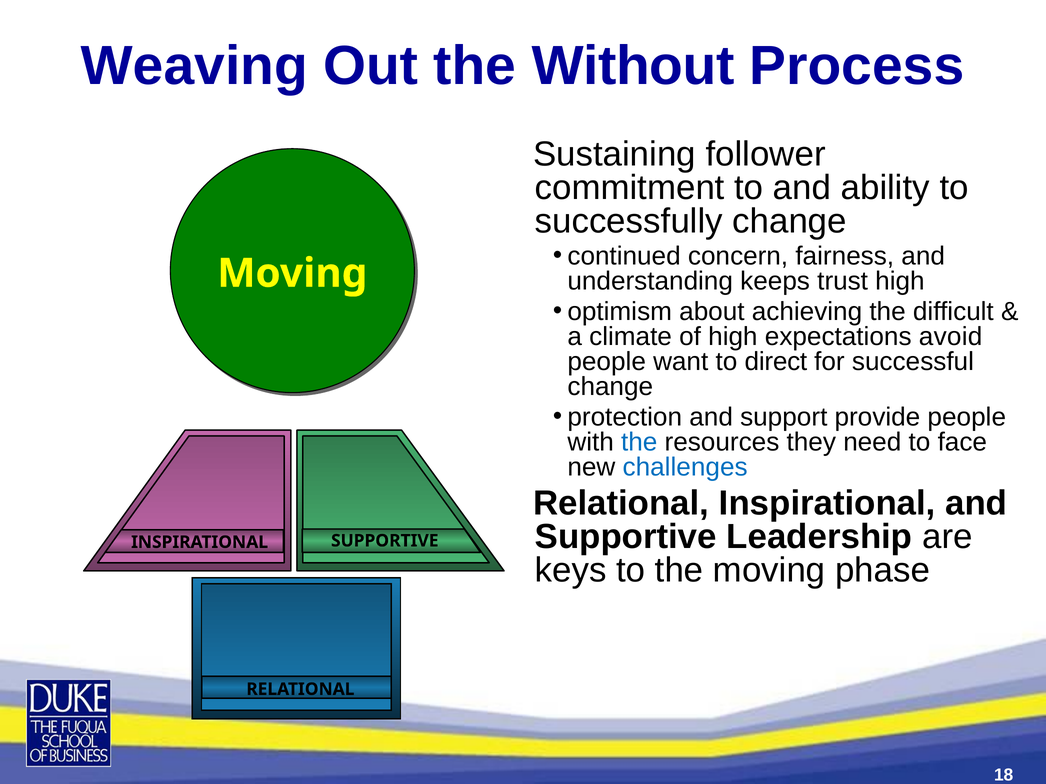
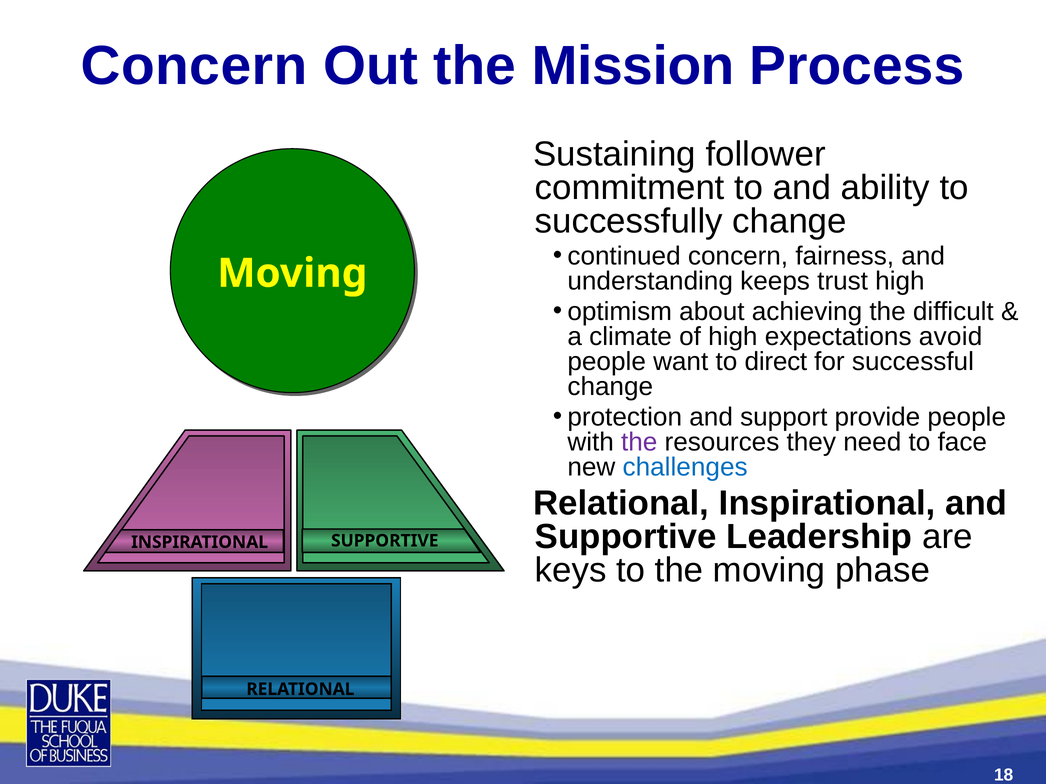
Weaving at (194, 66): Weaving -> Concern
Without: Without -> Mission
the at (639, 443) colour: blue -> purple
